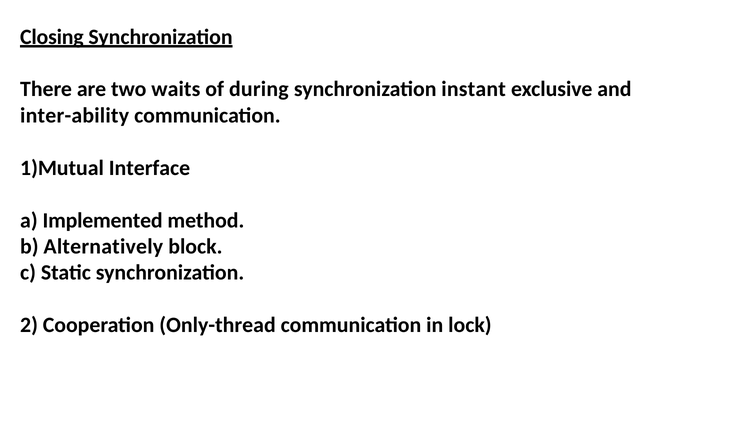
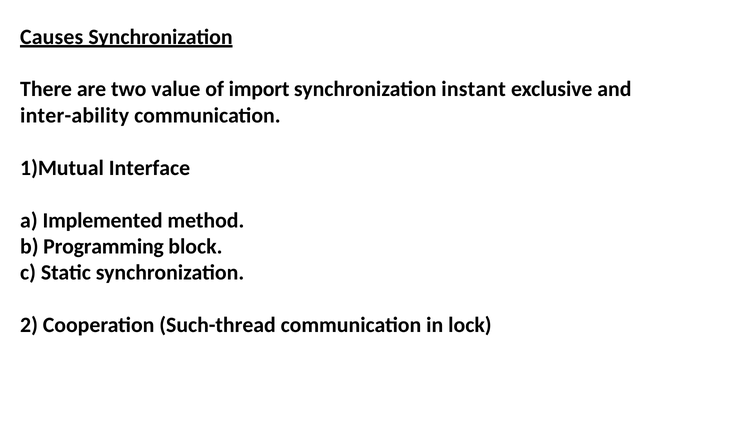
Closing: Closing -> Causes
waits: waits -> value
during: during -> import
Alternatively: Alternatively -> Programming
Only-thread: Only-thread -> Such-thread
